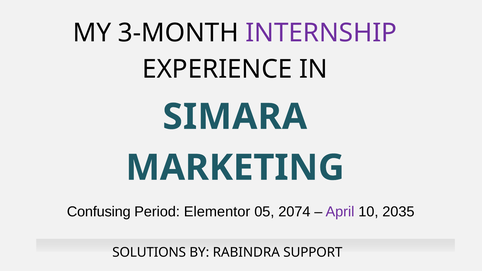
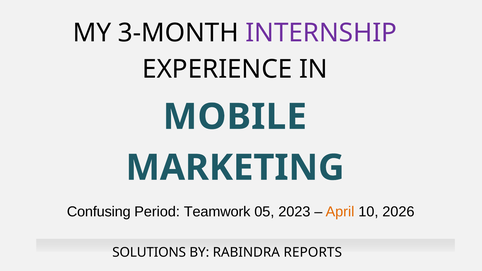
SIMARA: SIMARA -> MOBILE
Elementor: Elementor -> Teamwork
2074: 2074 -> 2023
April colour: purple -> orange
2035: 2035 -> 2026
SUPPORT: SUPPORT -> REPORTS
